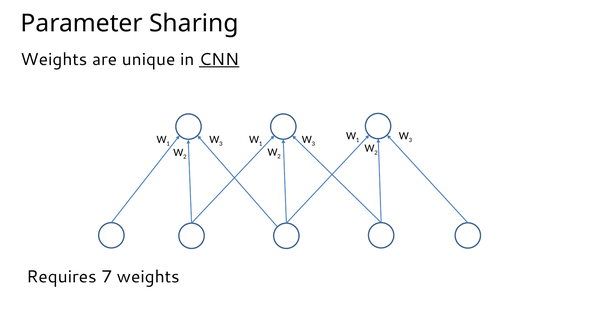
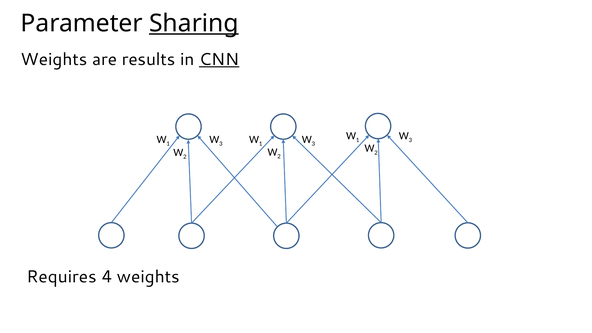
Sharing underline: none -> present
unique: unique -> results
7: 7 -> 4
